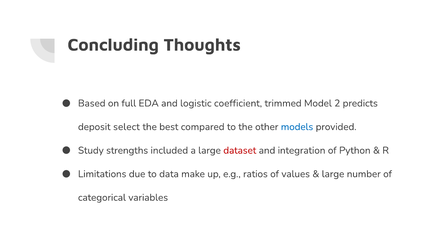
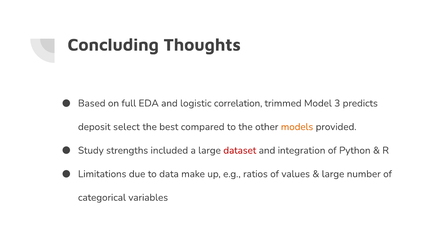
coefficient: coefficient -> correlation
2: 2 -> 3
models colour: blue -> orange
